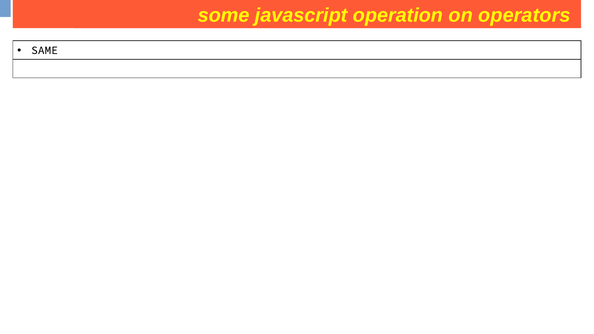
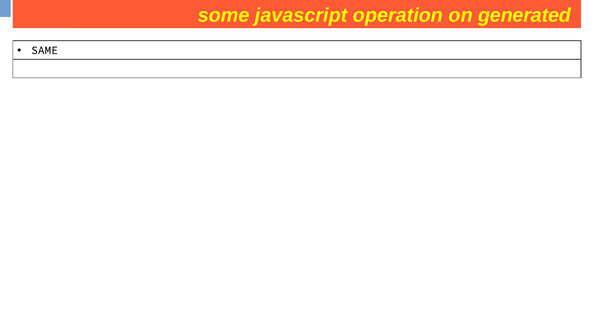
operators: operators -> generated
